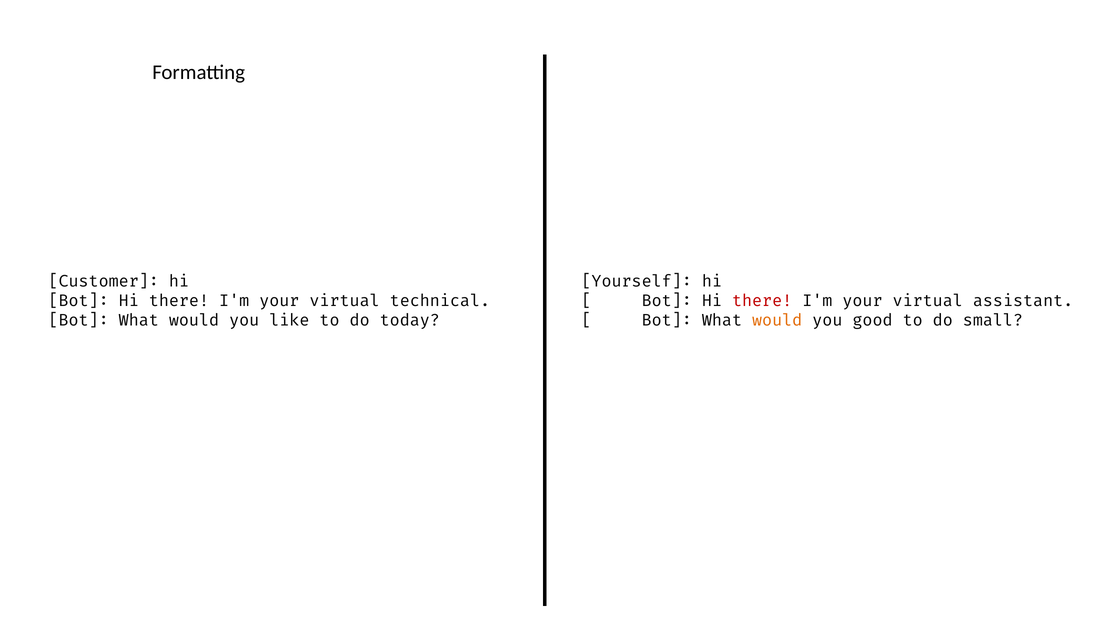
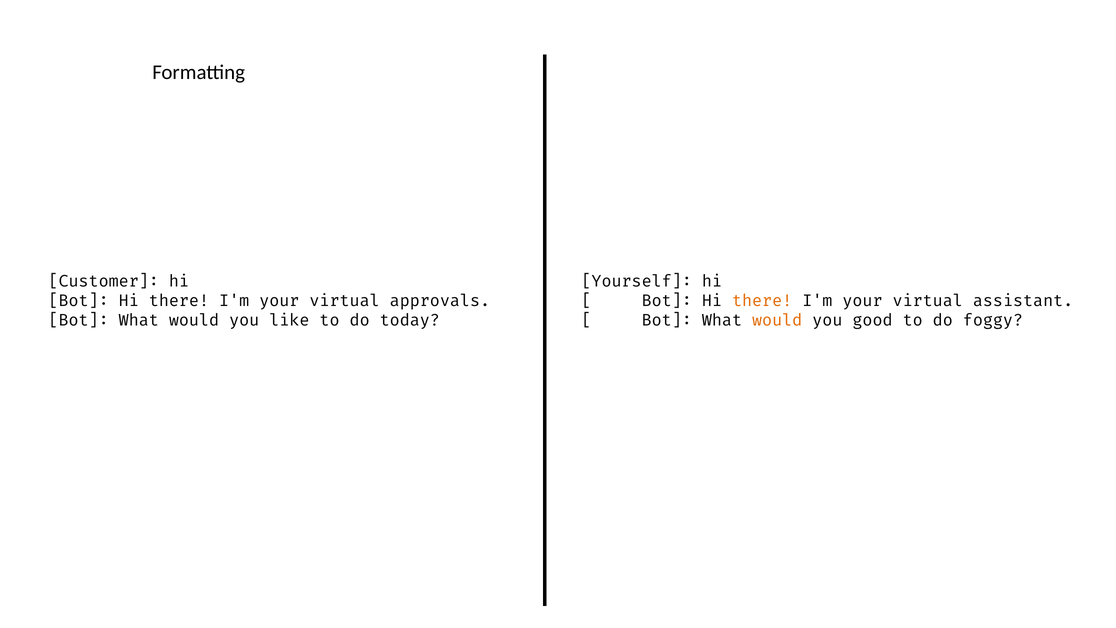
technical: technical -> approvals
there at (762, 301) colour: red -> orange
small: small -> foggy
